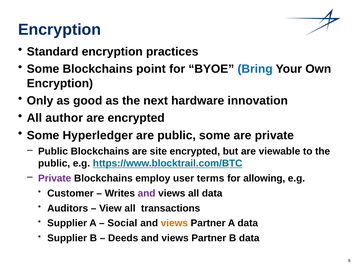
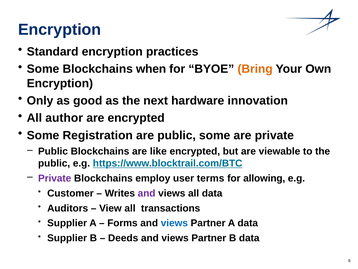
point: point -> when
Bring colour: blue -> orange
Hyperledger: Hyperledger -> Registration
site: site -> like
Social: Social -> Forms
views at (174, 223) colour: orange -> blue
